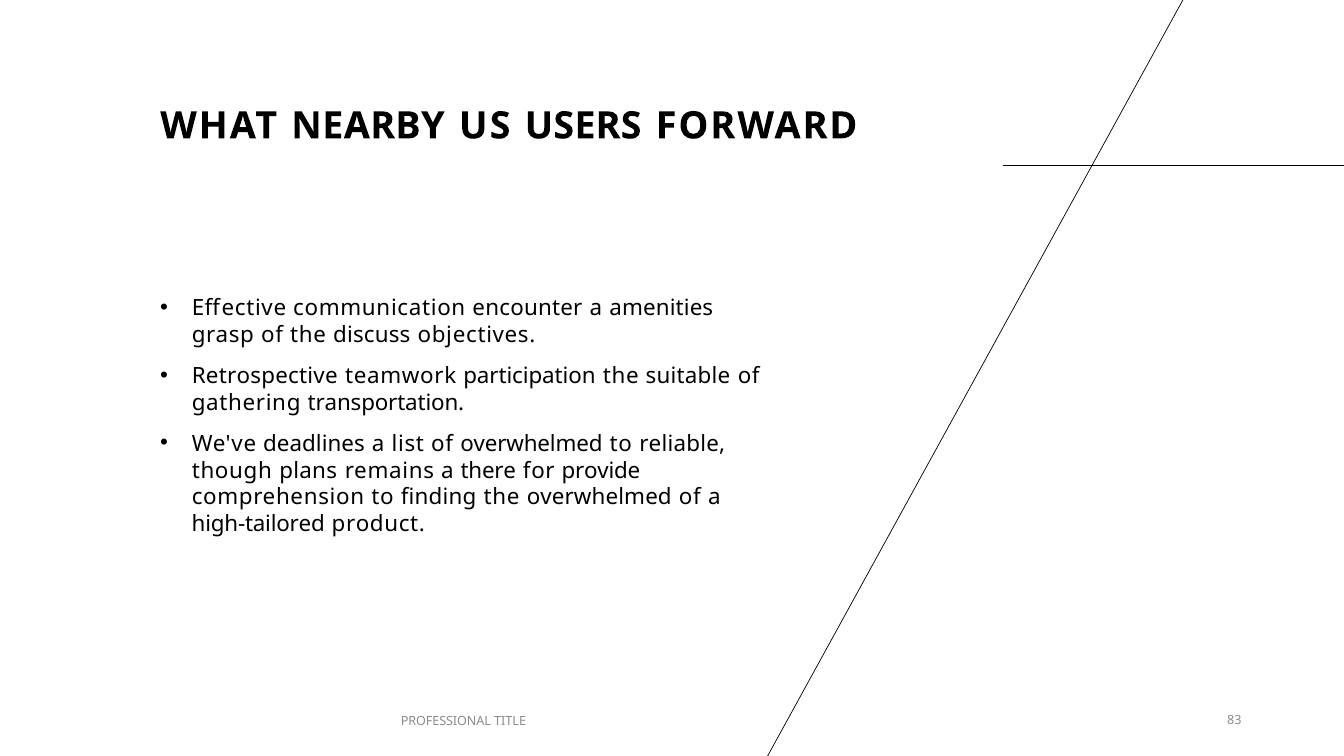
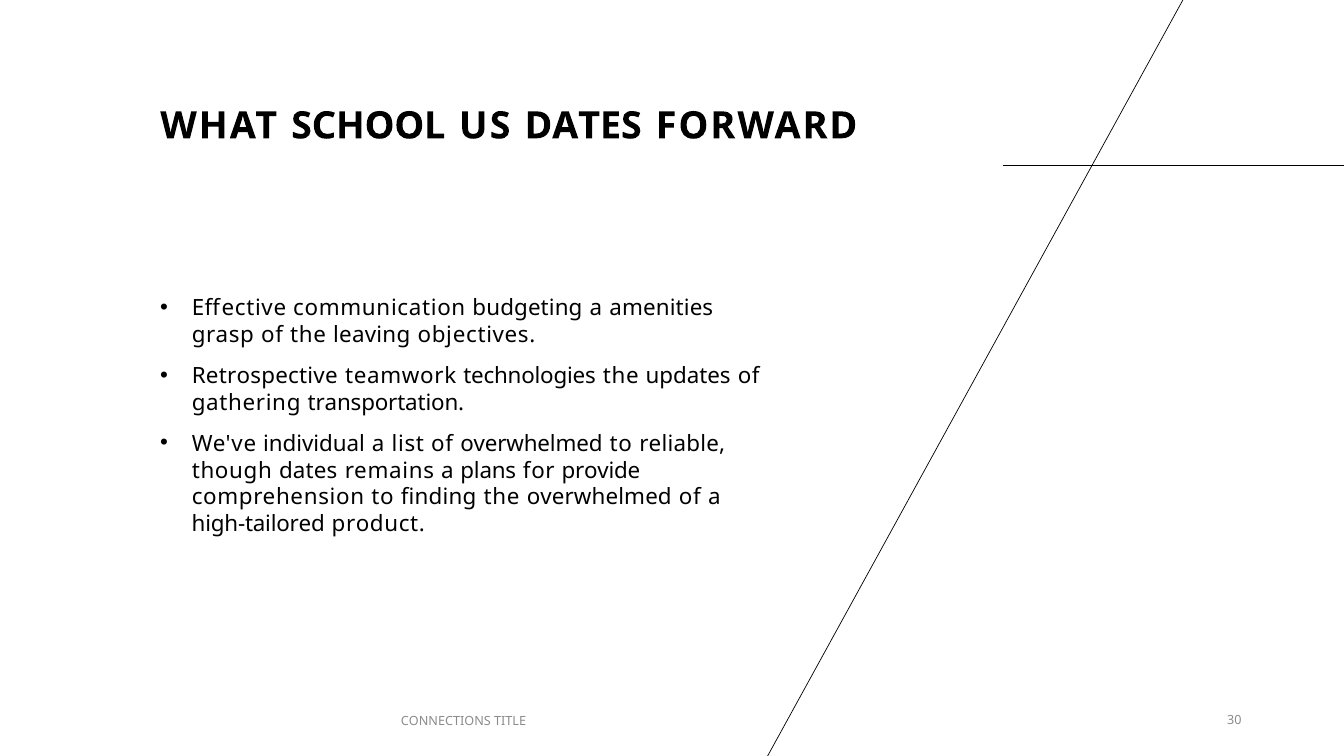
NEARBY: NEARBY -> SCHOOL
US USERS: USERS -> DATES
encounter: encounter -> budgeting
discuss: discuss -> leaving
participation: participation -> technologies
suitable: suitable -> updates
deadlines: deadlines -> individual
though plans: plans -> dates
there: there -> plans
PROFESSIONAL: PROFESSIONAL -> CONNECTIONS
83: 83 -> 30
